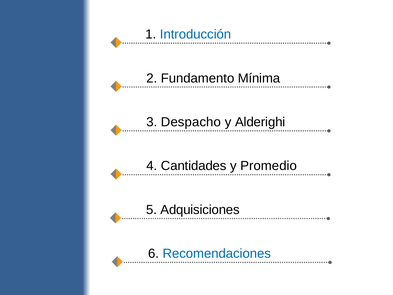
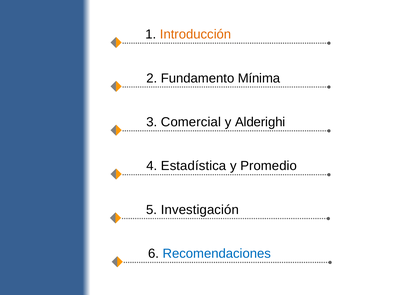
Introducción colour: blue -> orange
Despacho: Despacho -> Comercial
Cantidades: Cantidades -> Estadística
Adquisiciones: Adquisiciones -> Investigación
